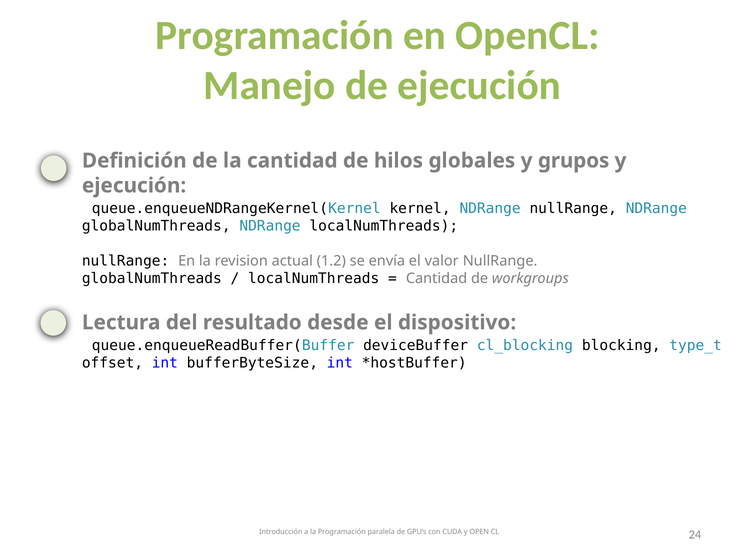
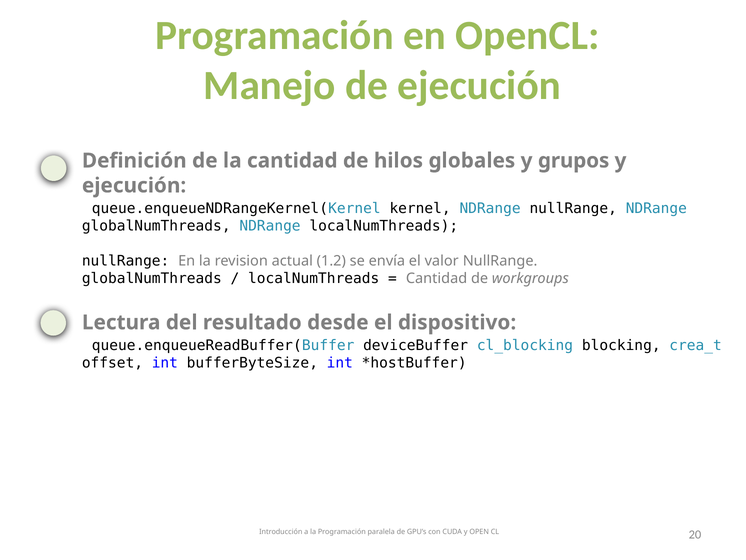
type_t: type_t -> crea_t
24: 24 -> 20
